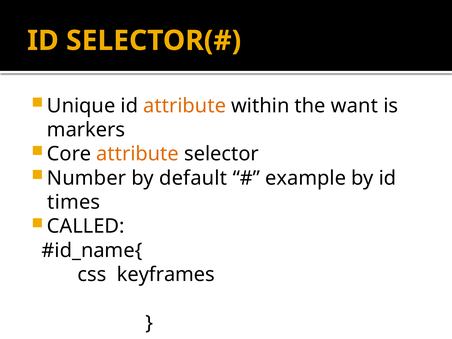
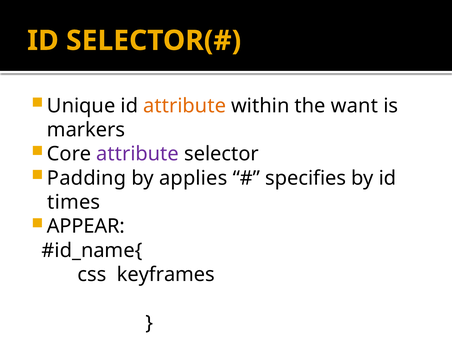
attribute at (138, 154) colour: orange -> purple
Number: Number -> Padding
default: default -> applies
example: example -> specifies
CALLED: CALLED -> APPEAR
